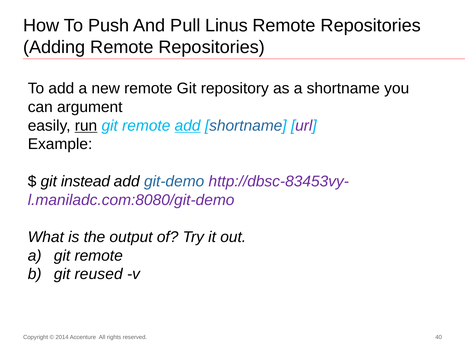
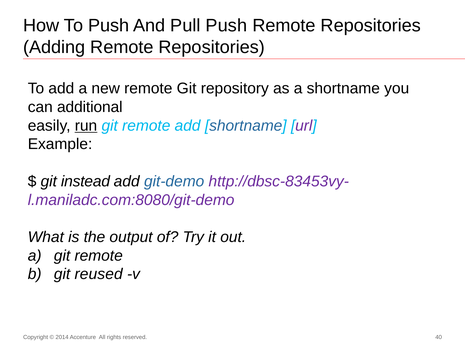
Pull Linus: Linus -> Push
argument: argument -> additional
add at (188, 126) underline: present -> none
